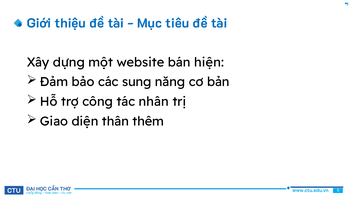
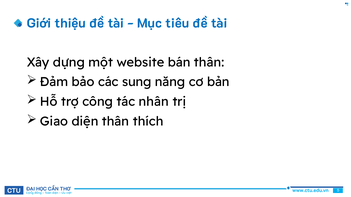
bán hiện: hiện -> thân
thêm: thêm -> thích
